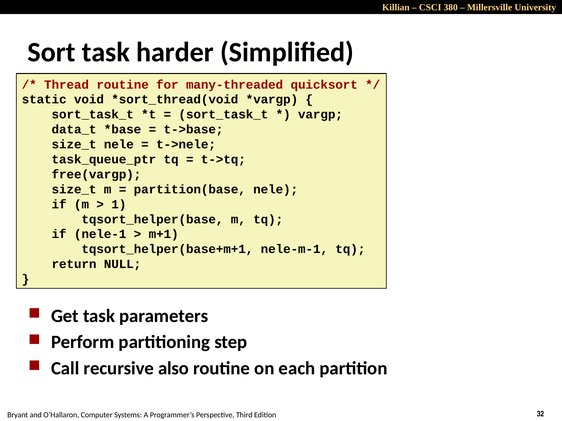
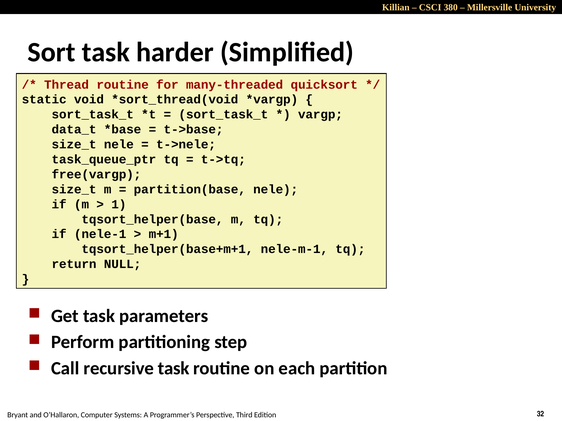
recursive also: also -> task
